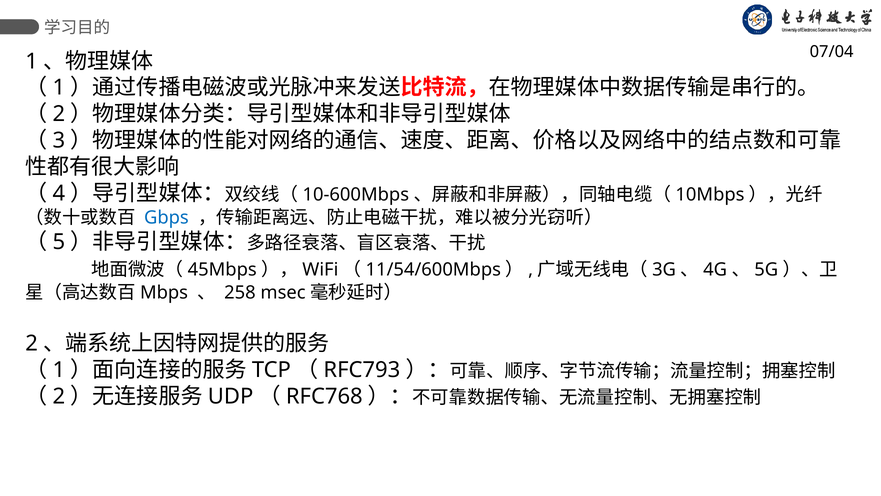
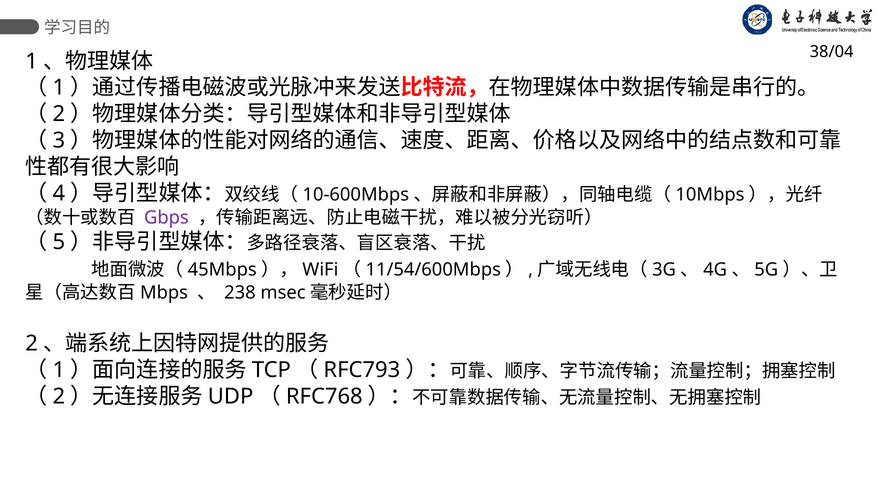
07/04: 07/04 -> 38/04
Gbps colour: blue -> purple
258: 258 -> 238
